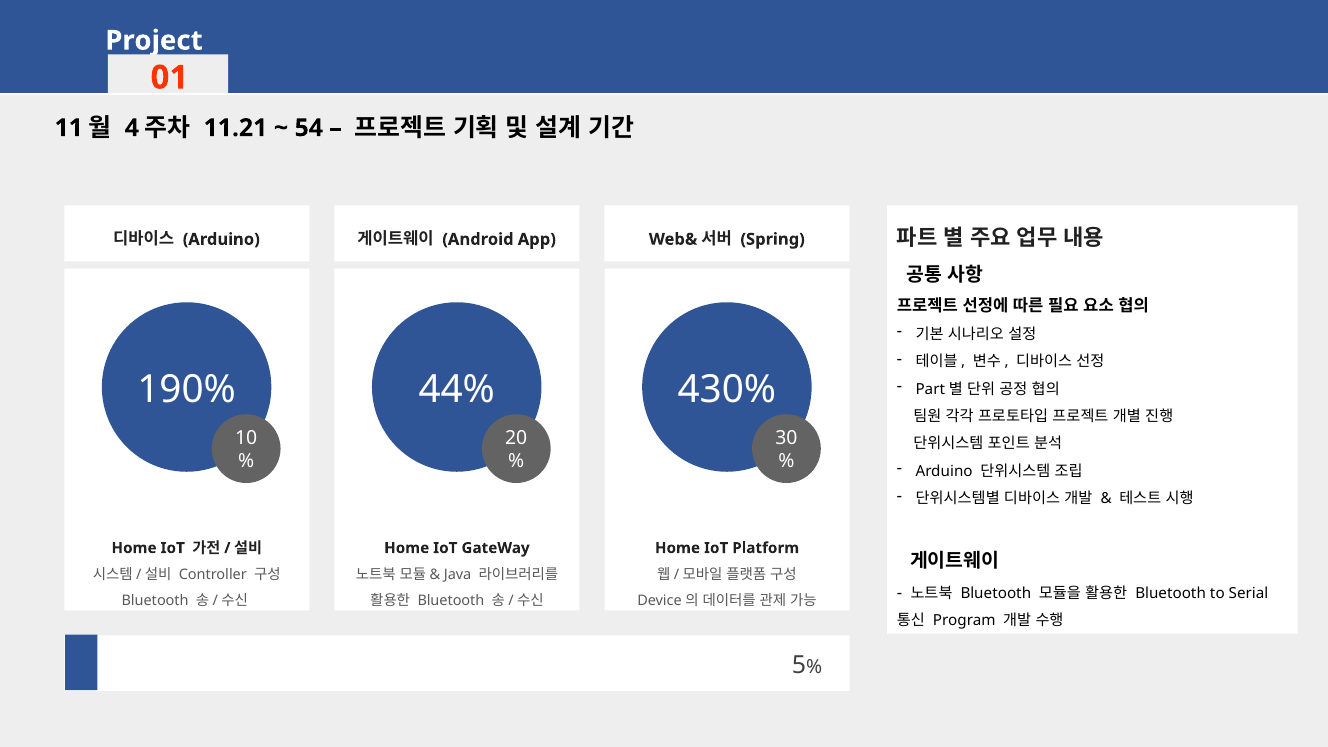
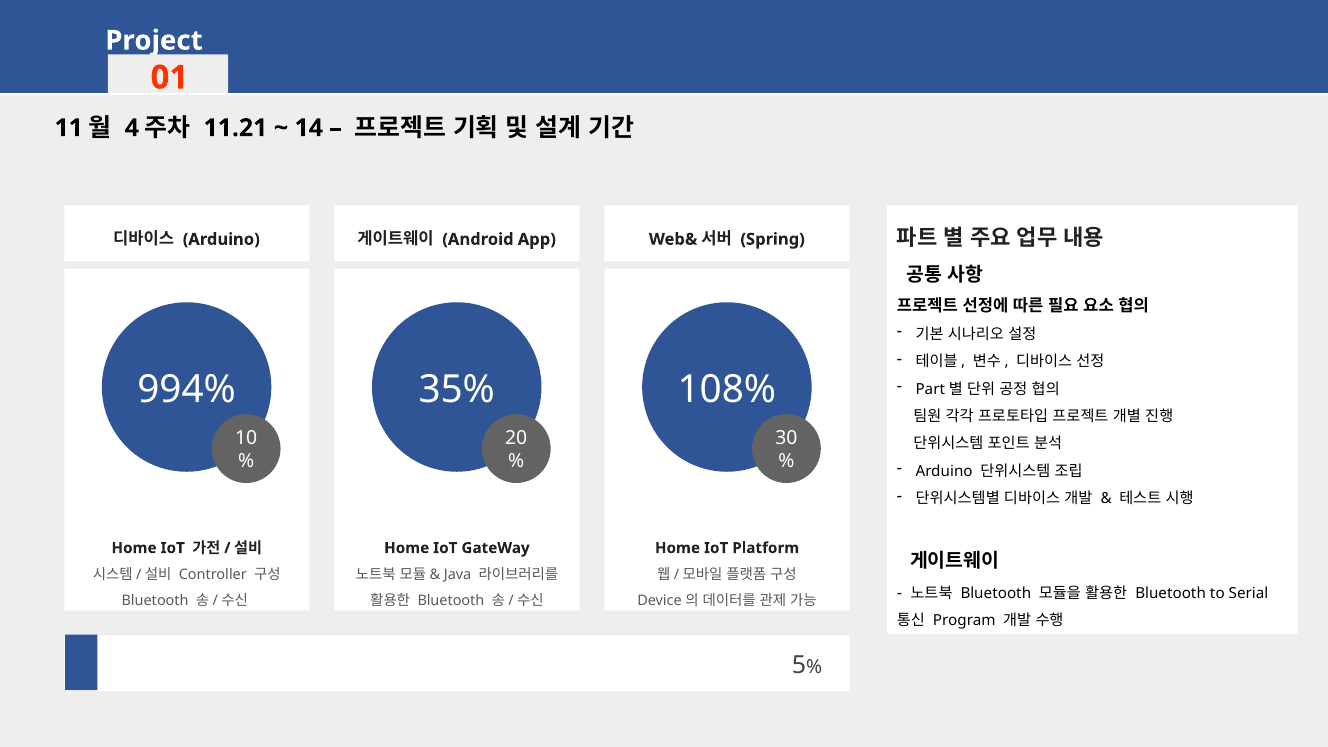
54: 54 -> 14
190%: 190% -> 994%
44%: 44% -> 35%
430%: 430% -> 108%
